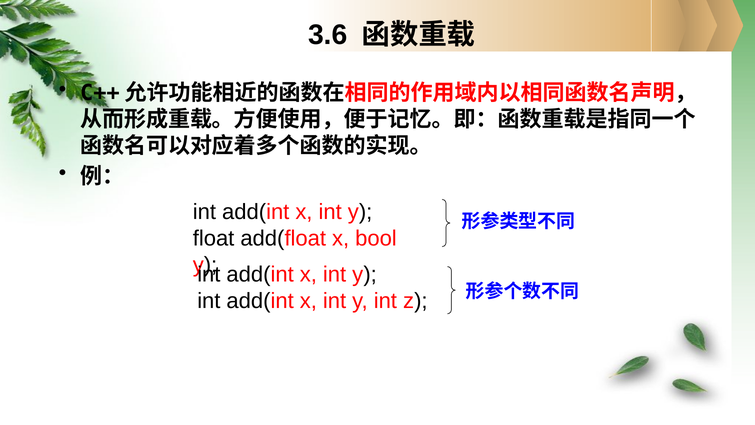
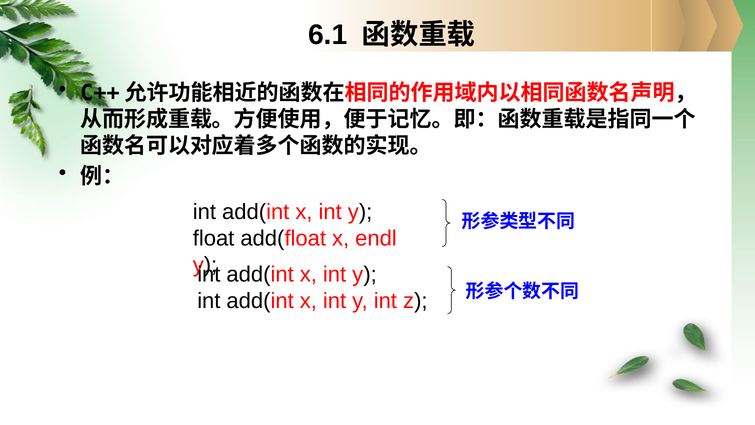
3.6: 3.6 -> 6.1
bool: bool -> endl
